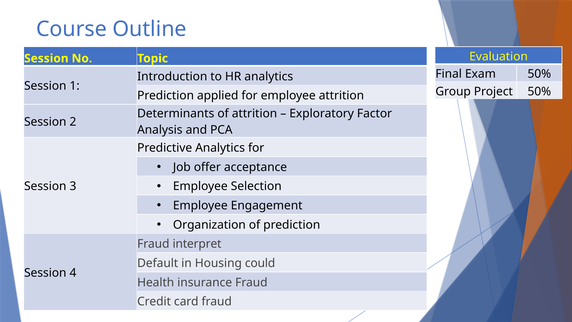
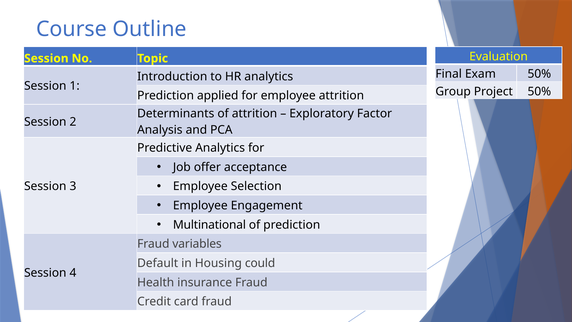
Organization: Organization -> Multinational
interpret: interpret -> variables
